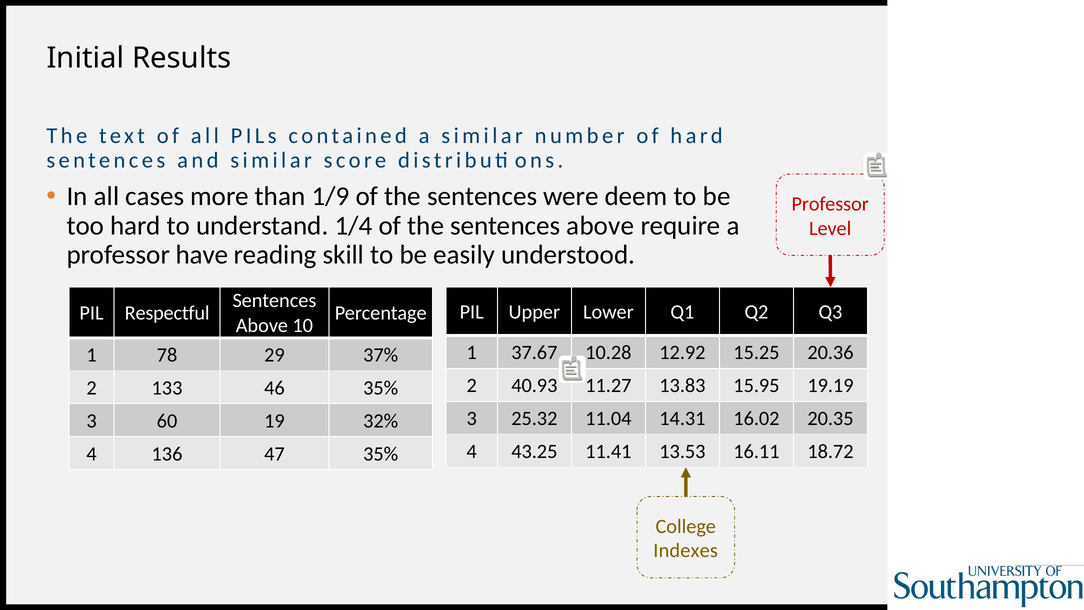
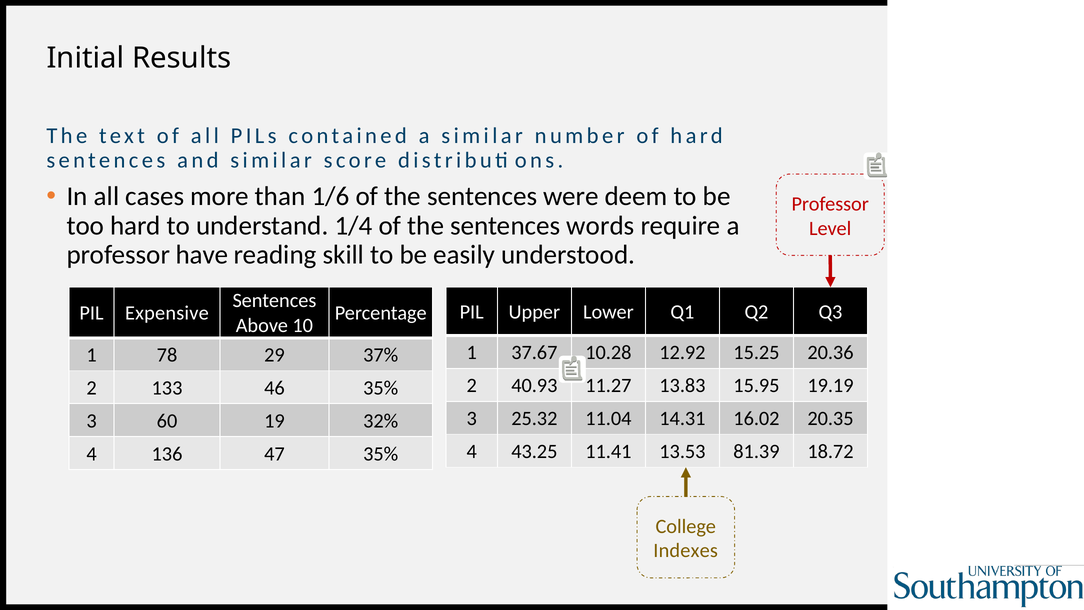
1/9: 1/9 -> 1/6
the sentences above: above -> words
Respectful: Respectful -> Expensive
16.11: 16.11 -> 81.39
